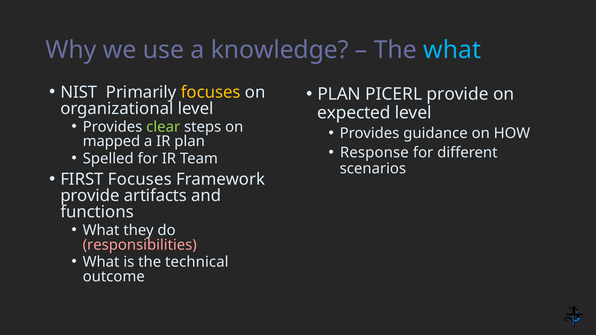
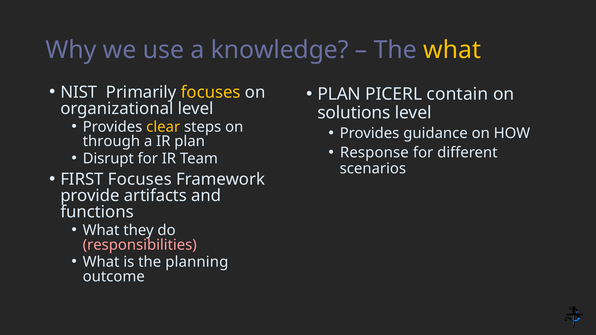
what at (452, 50) colour: light blue -> yellow
PICERL provide: provide -> contain
expected: expected -> solutions
clear colour: light green -> yellow
mapped: mapped -> through
Spelled: Spelled -> Disrupt
technical: technical -> planning
